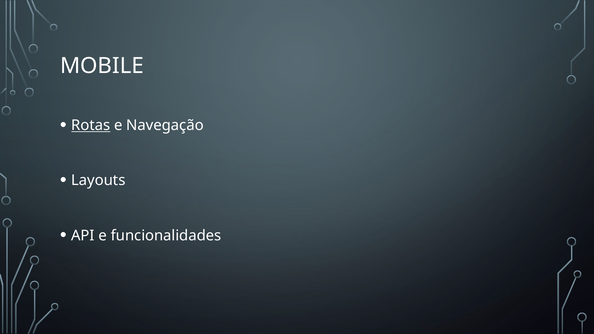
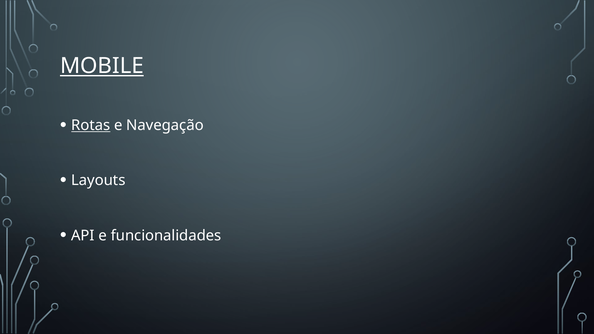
MOBILE underline: none -> present
